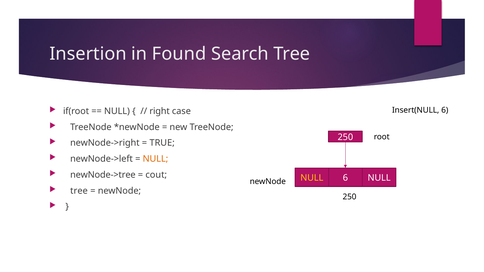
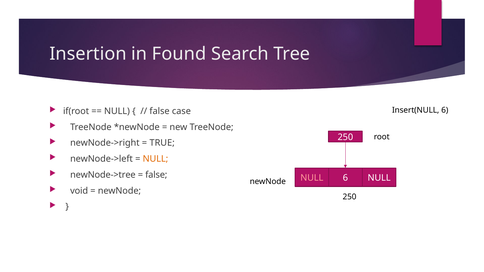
right at (160, 111): right -> false
cout at (156, 175): cout -> false
NULL at (312, 178) colour: yellow -> pink
tree at (79, 191): tree -> void
